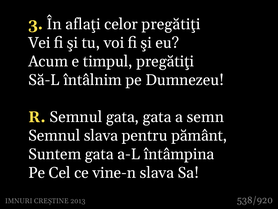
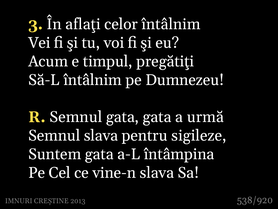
celor pregătiţi: pregătiţi -> întâlnim
semn: semn -> urmă
pământ: pământ -> sigileze
